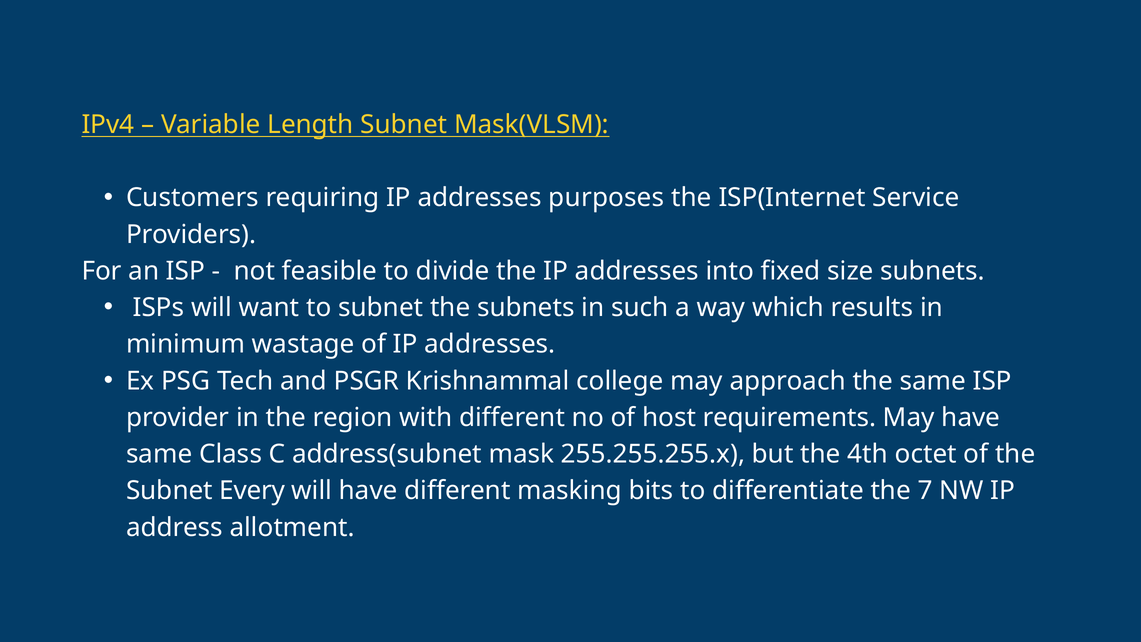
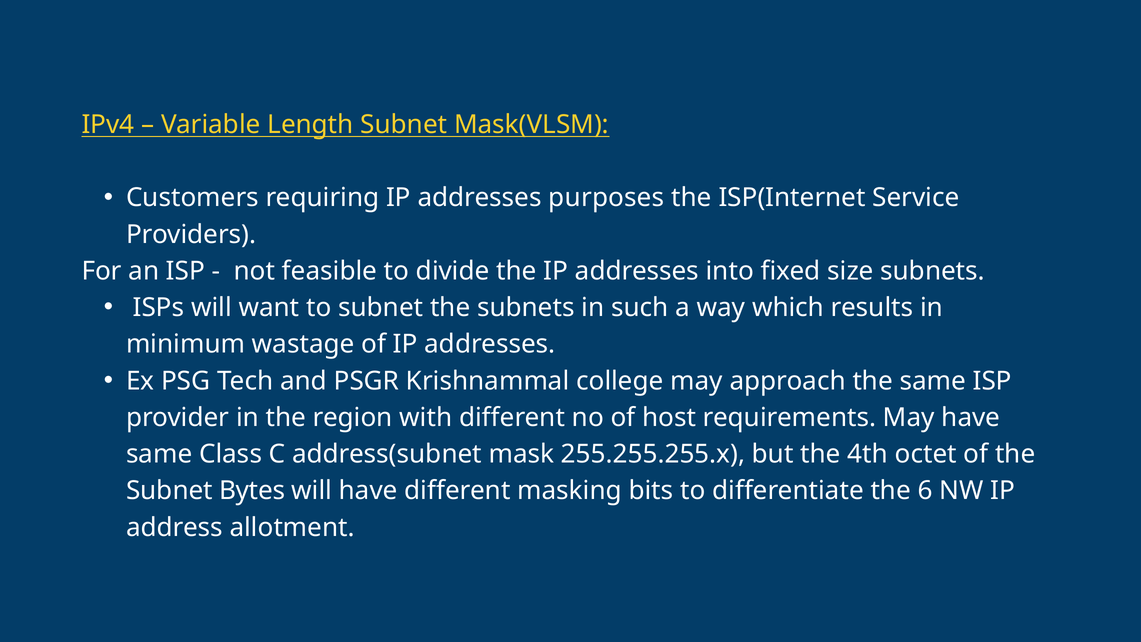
Every: Every -> Bytes
7: 7 -> 6
